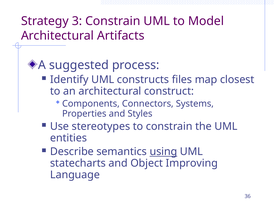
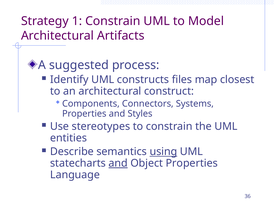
3: 3 -> 1
and at (118, 163) underline: none -> present
Object Improving: Improving -> Properties
